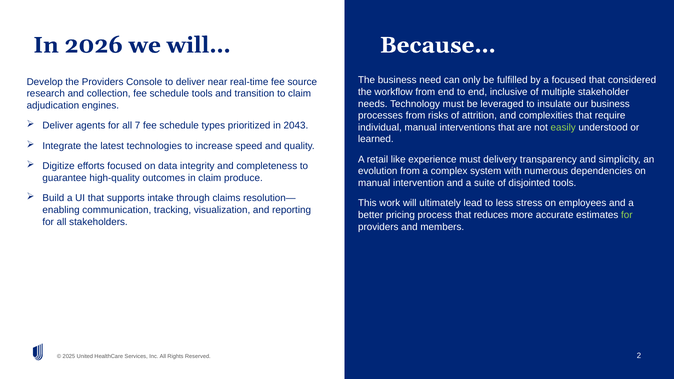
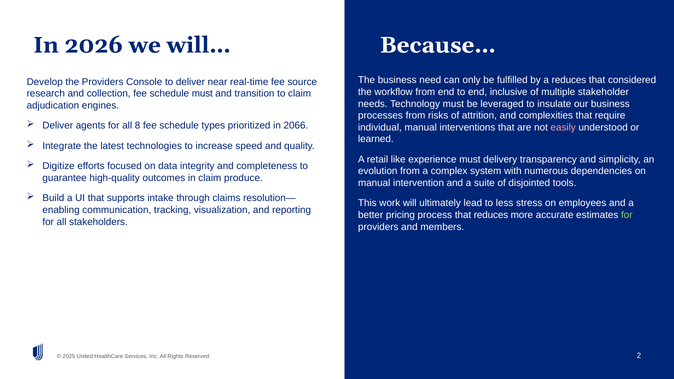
a focused: focused -> reduces
schedule tools: tools -> must
7: 7 -> 8
2043: 2043 -> 2066
easily colour: light green -> pink
